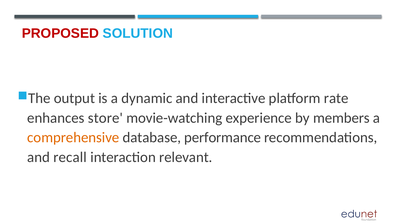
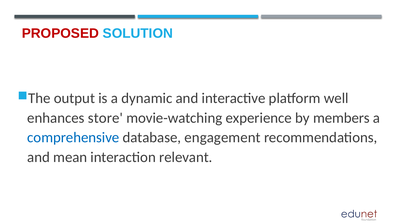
rate: rate -> well
comprehensive colour: orange -> blue
performance: performance -> engagement
recall: recall -> mean
